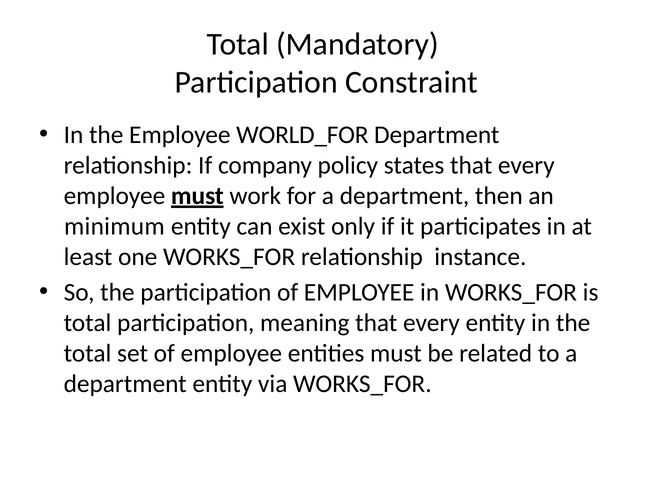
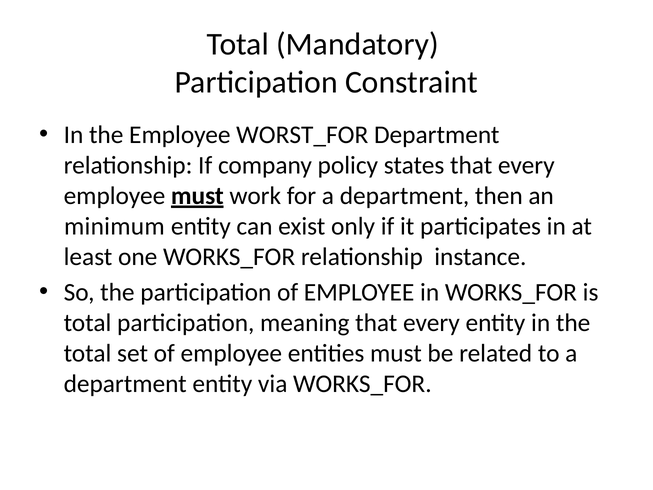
WORLD_FOR: WORLD_FOR -> WORST_FOR
